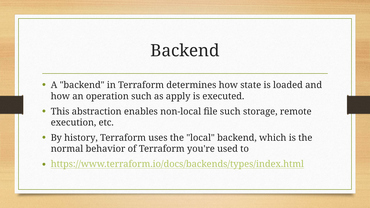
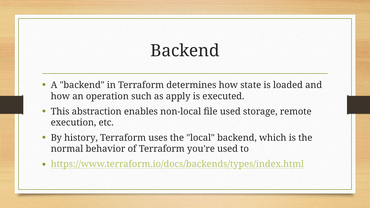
file such: such -> used
